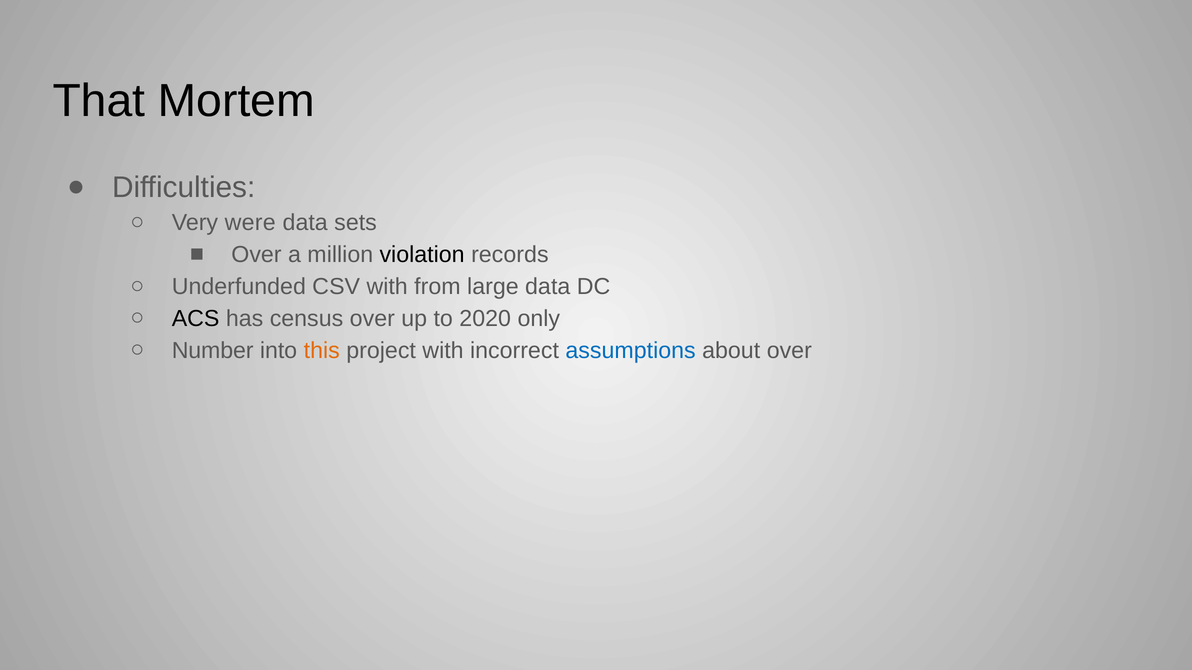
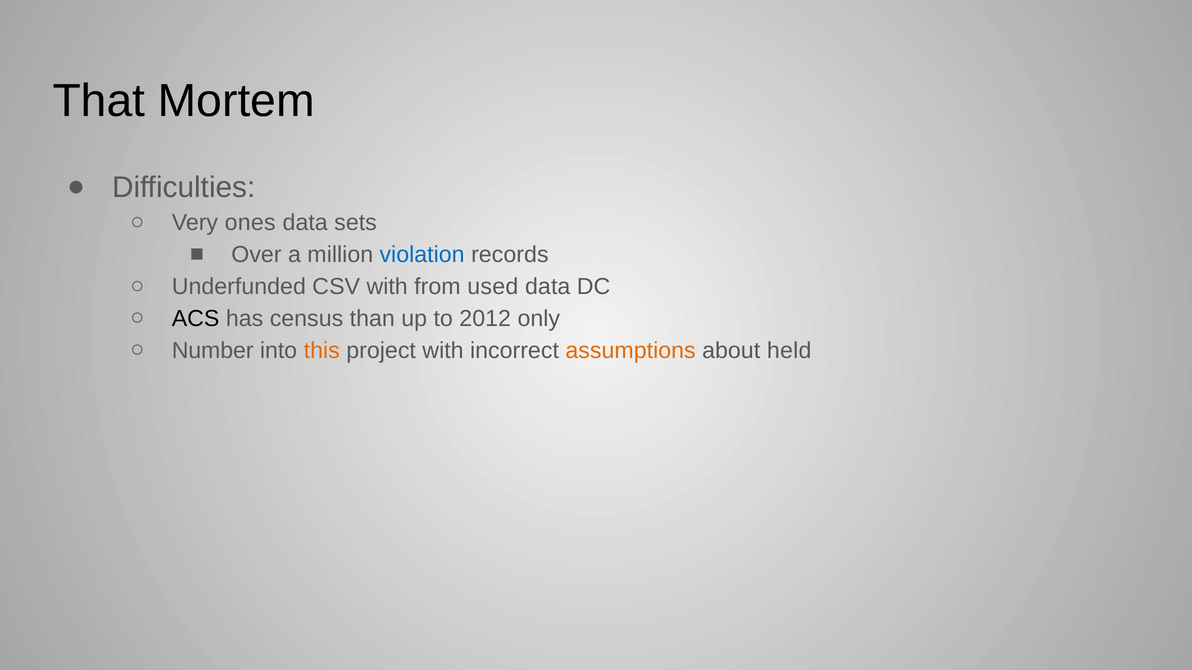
were: were -> ones
violation colour: black -> blue
large: large -> used
census over: over -> than
2020: 2020 -> 2012
assumptions colour: blue -> orange
about over: over -> held
